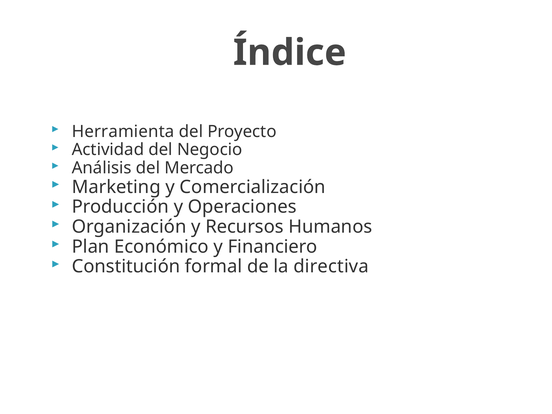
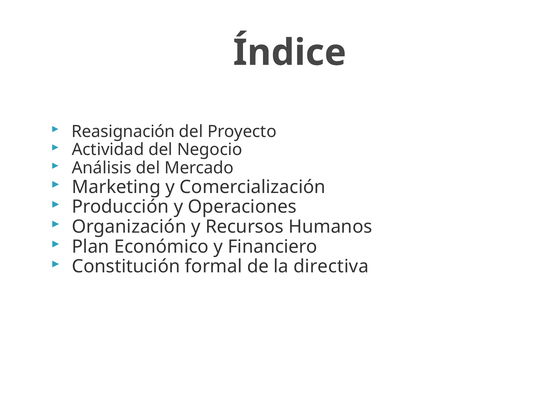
Herramienta: Herramienta -> Reasignación
